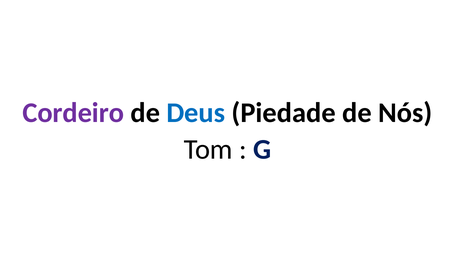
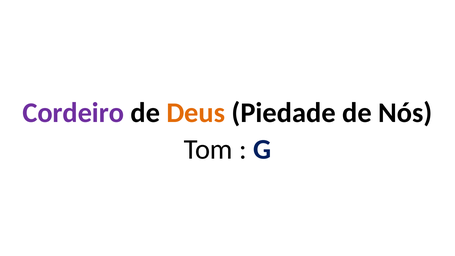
Deus colour: blue -> orange
